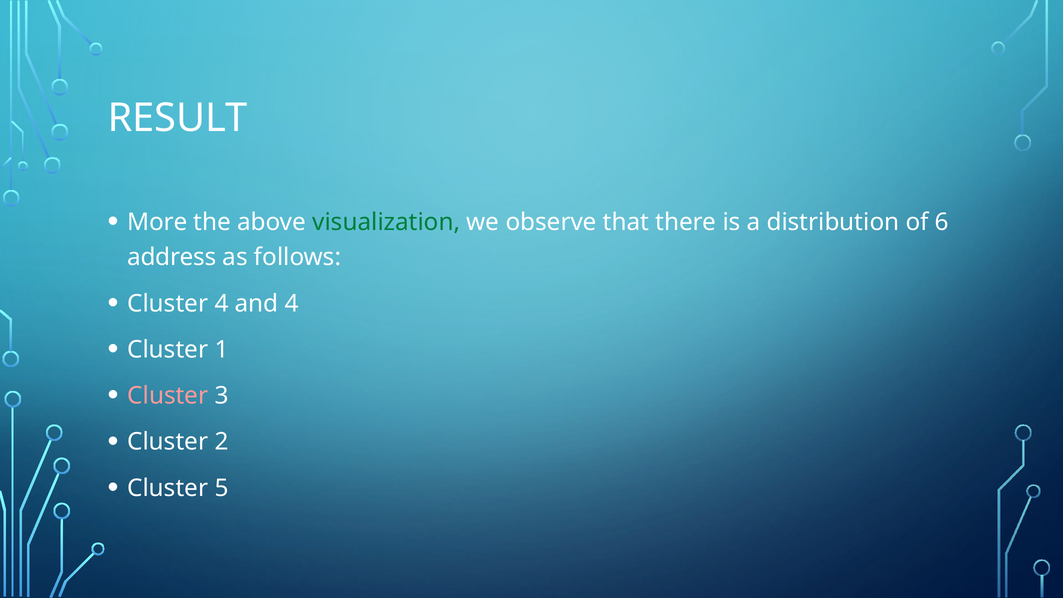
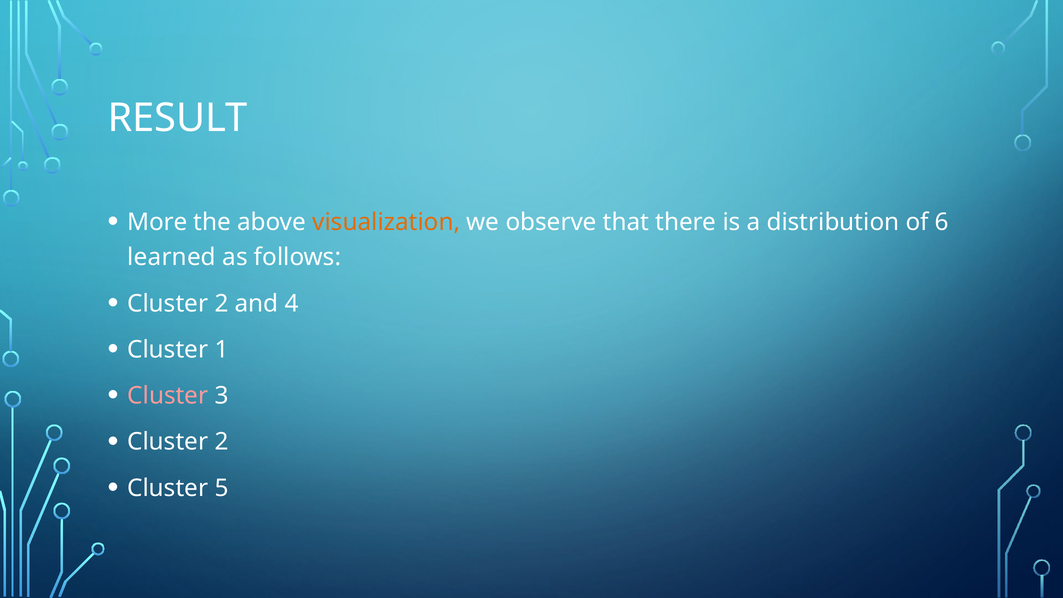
visualization colour: green -> orange
address: address -> learned
4 at (221, 303): 4 -> 2
